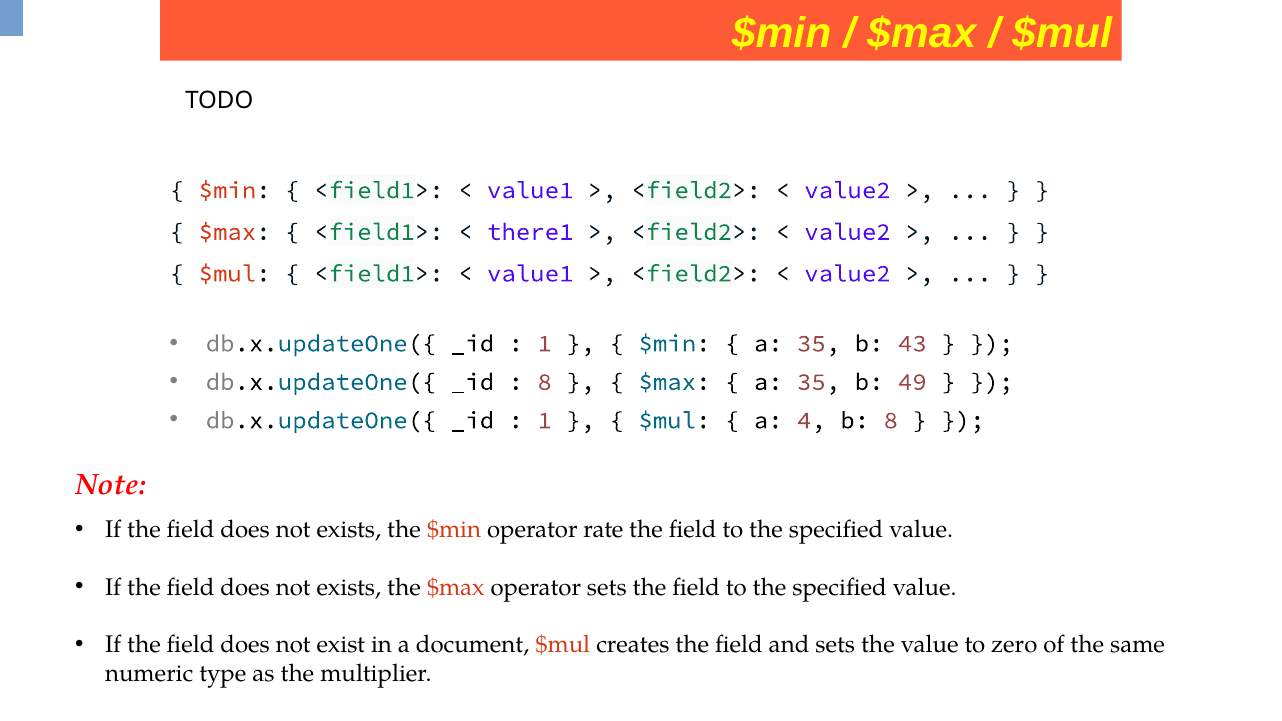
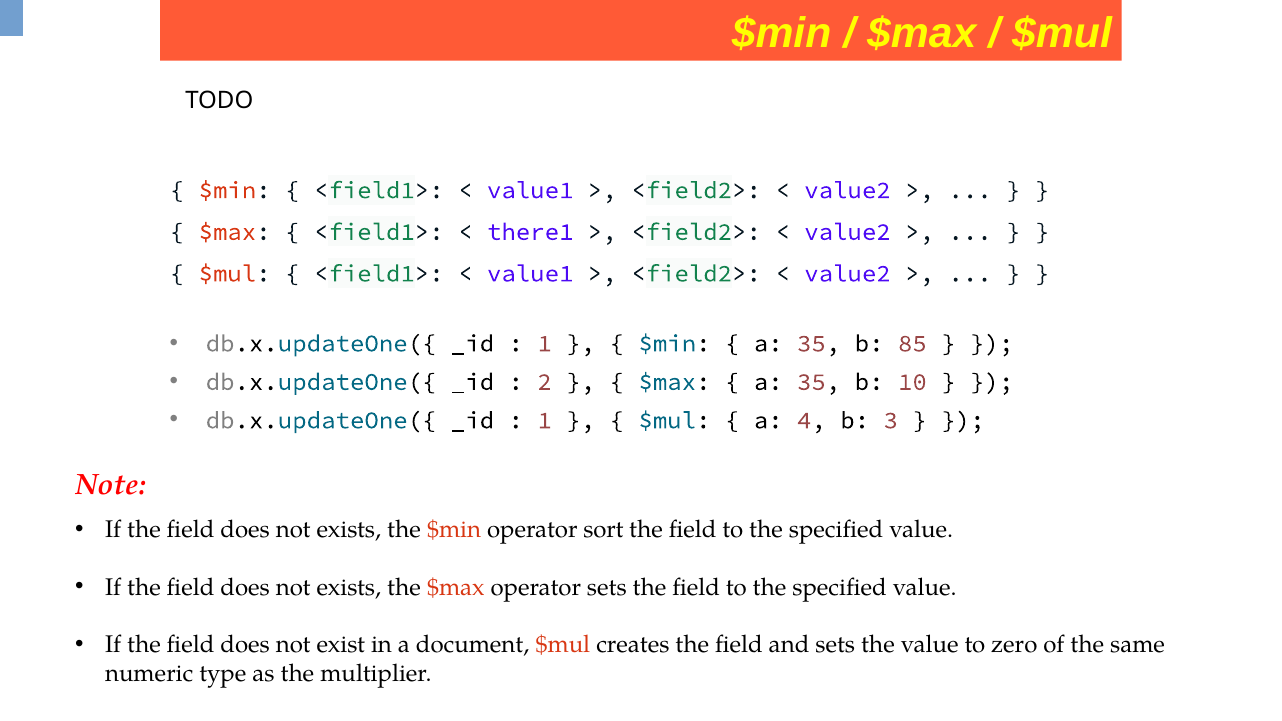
43: 43 -> 85
8 at (545, 382): 8 -> 2
49: 49 -> 10
b 8: 8 -> 3
rate: rate -> sort
